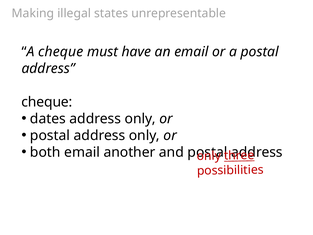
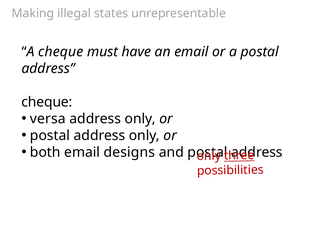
dates: dates -> versa
another: another -> designs
